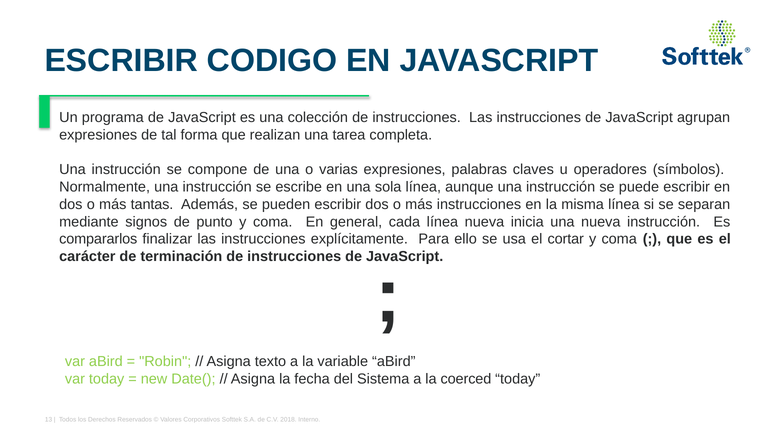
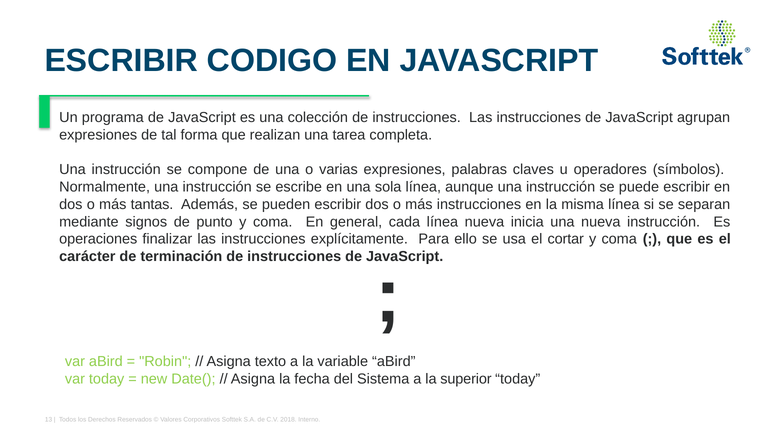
compararlos: compararlos -> operaciones
coerced: coerced -> superior
